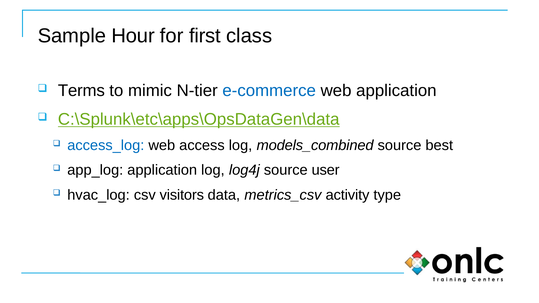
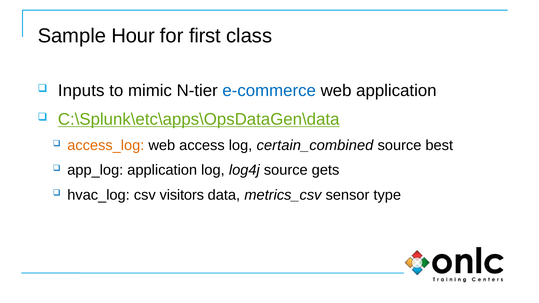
Terms: Terms -> Inputs
access_log colour: blue -> orange
models_combined: models_combined -> certain_combined
user: user -> gets
activity: activity -> sensor
